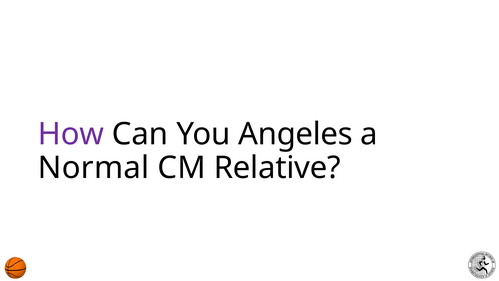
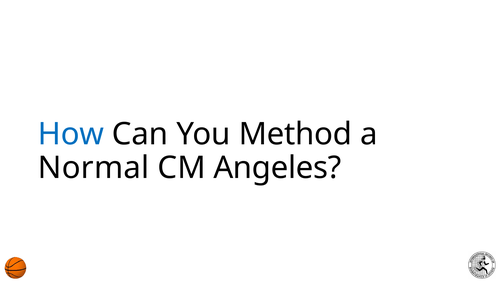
How colour: purple -> blue
Angeles: Angeles -> Method
Relative: Relative -> Angeles
